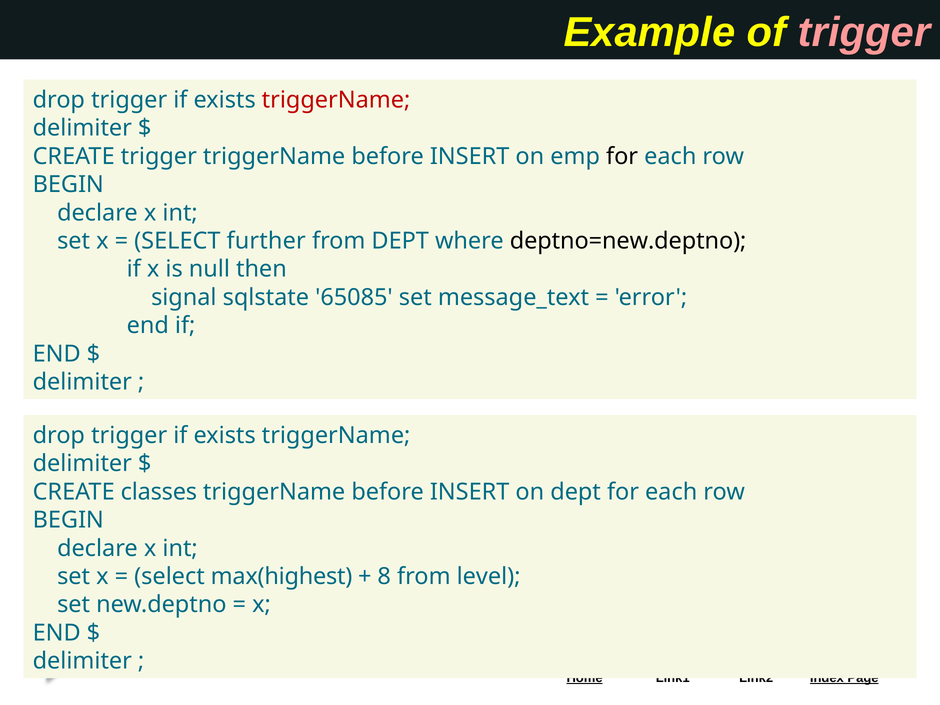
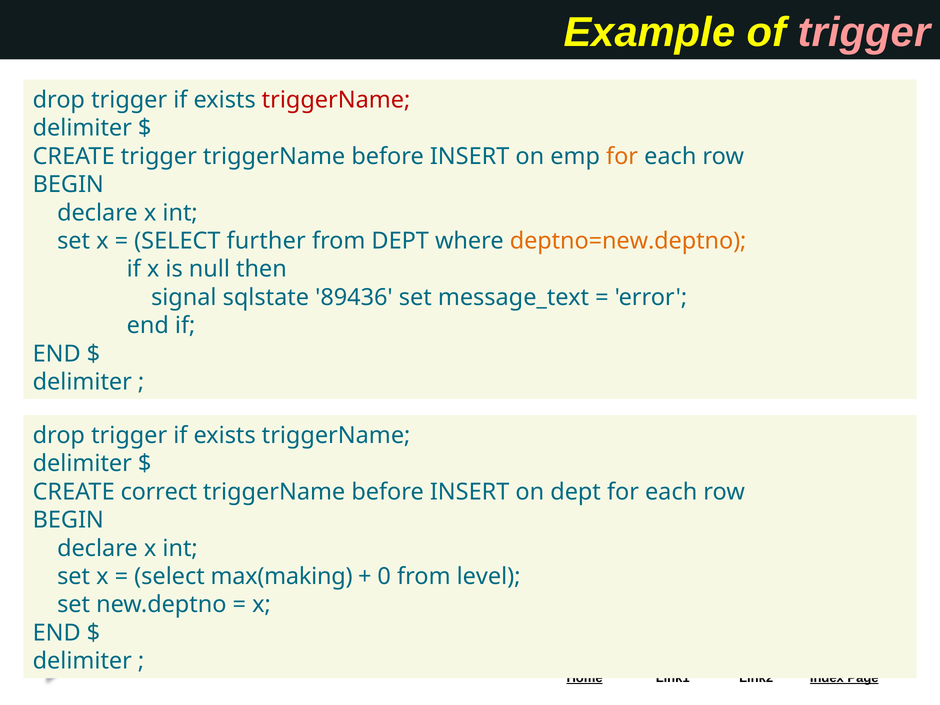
for at (622, 156) colour: black -> orange
deptno=new.deptno colour: black -> orange
65085: 65085 -> 89436
classes: classes -> correct
max(highest: max(highest -> max(making
8: 8 -> 0
